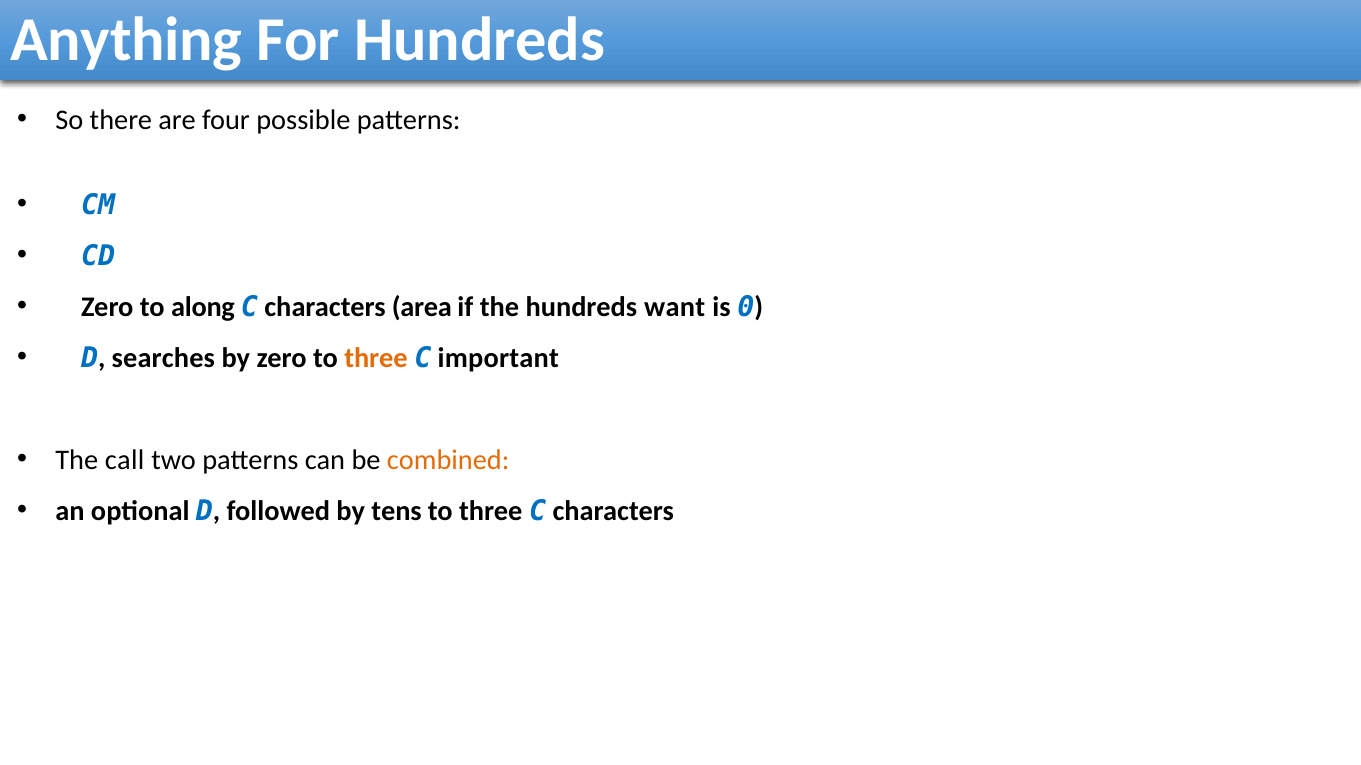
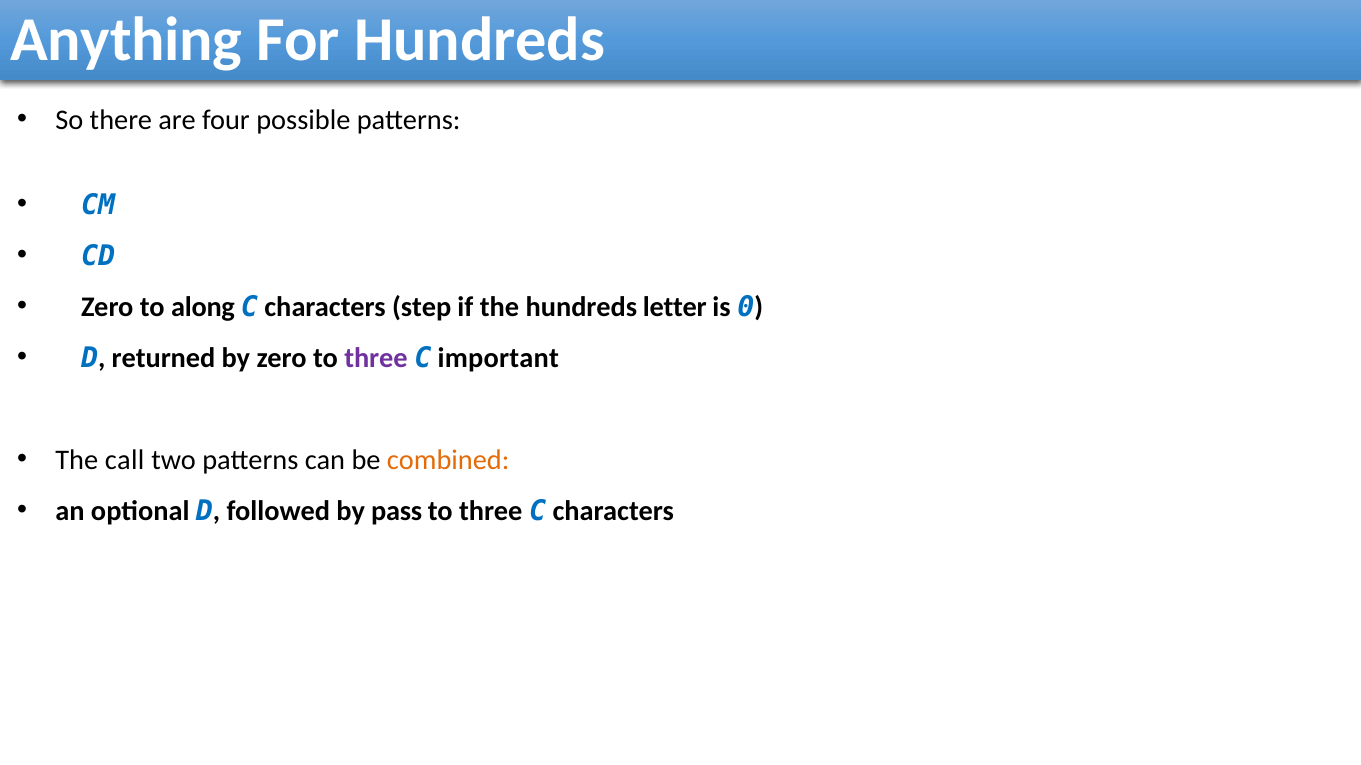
area: area -> step
want: want -> letter
searches: searches -> returned
three at (376, 358) colour: orange -> purple
tens: tens -> pass
